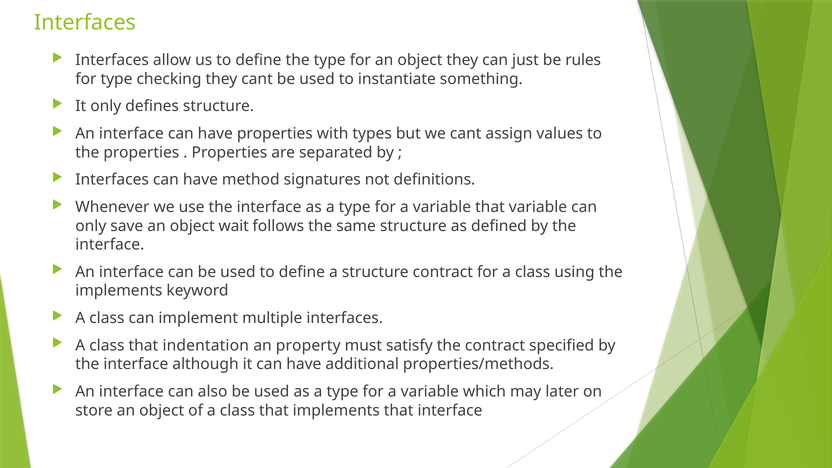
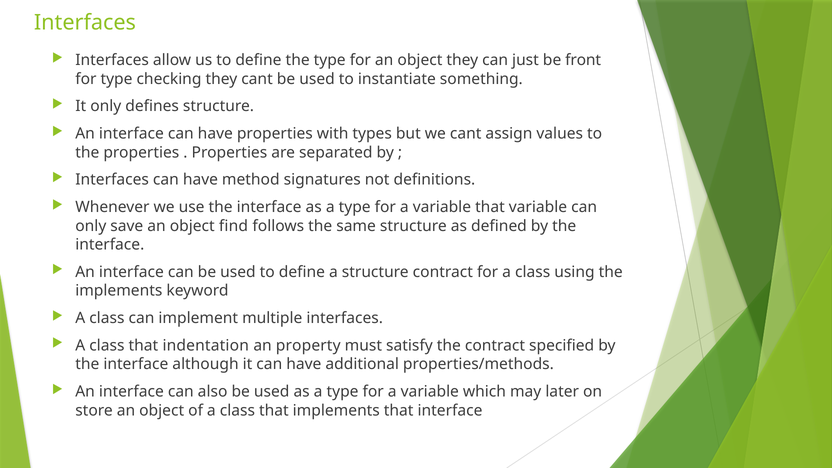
rules: rules -> front
wait: wait -> find
